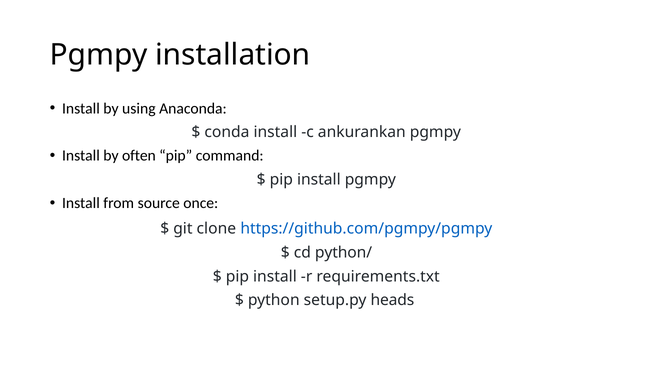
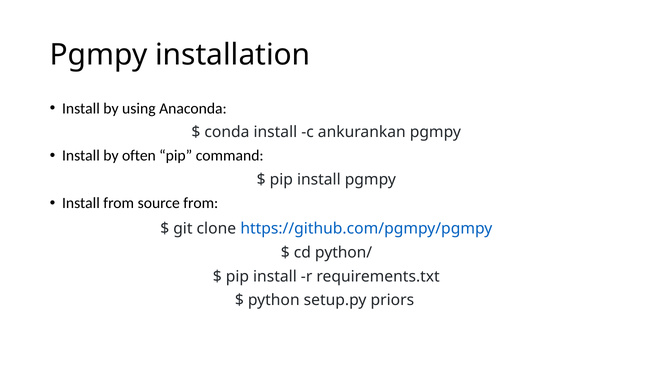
source once: once -> from
heads: heads -> priors
